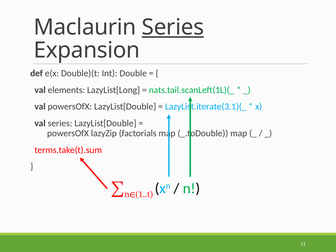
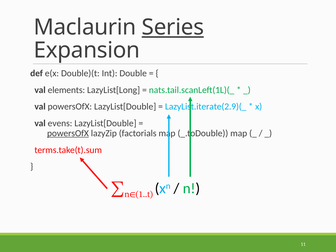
LazyList.iterate(3.1)(_: LazyList.iterate(3.1)(_ -> LazyList.iterate(2.9)(_
val series: series -> evens
powersOfX at (68, 133) underline: none -> present
